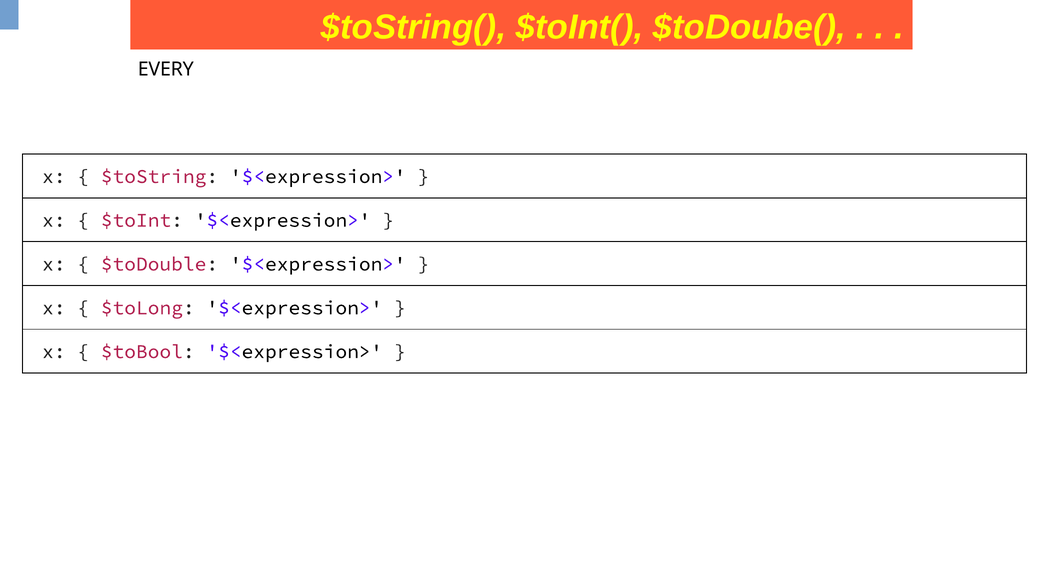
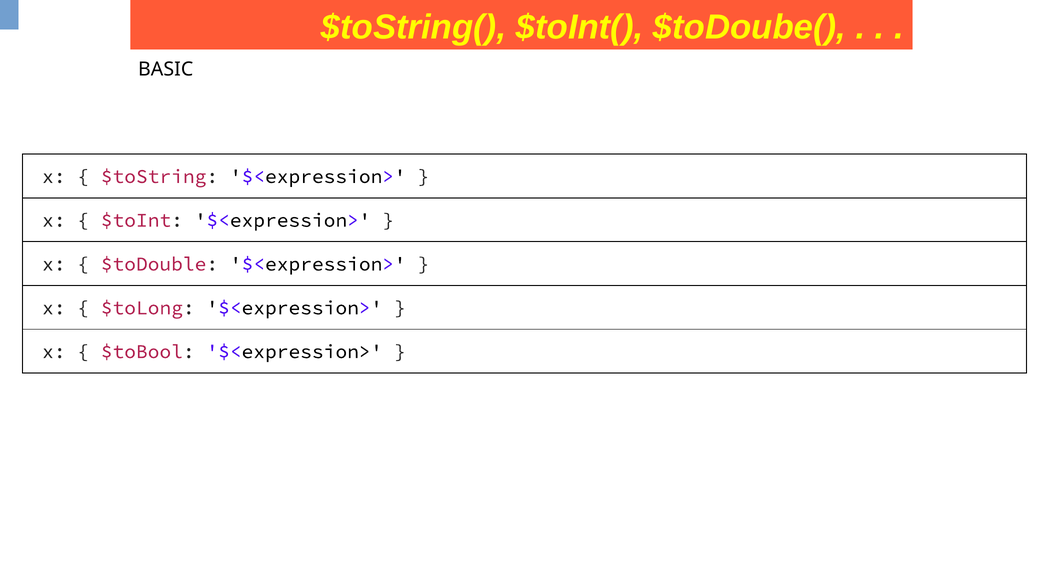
EVERY: EVERY -> BASIC
